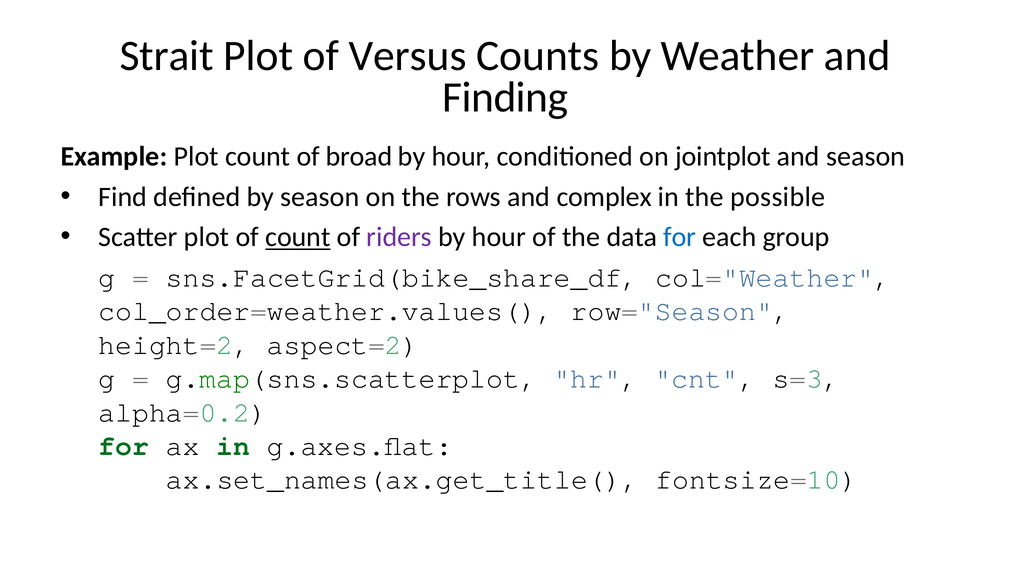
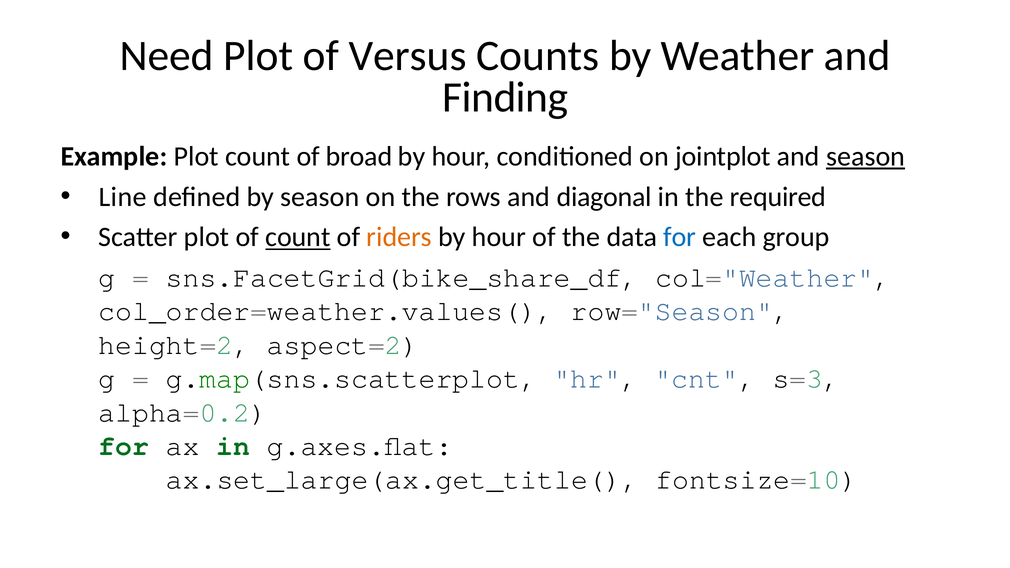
Strait: Strait -> Need
season at (866, 156) underline: none -> present
Find: Find -> Line
complex: complex -> diagonal
possible: possible -> required
riders colour: purple -> orange
ax.set_names(ax.get_title(: ax.set_names(ax.get_title( -> ax.set_large(ax.get_title(
